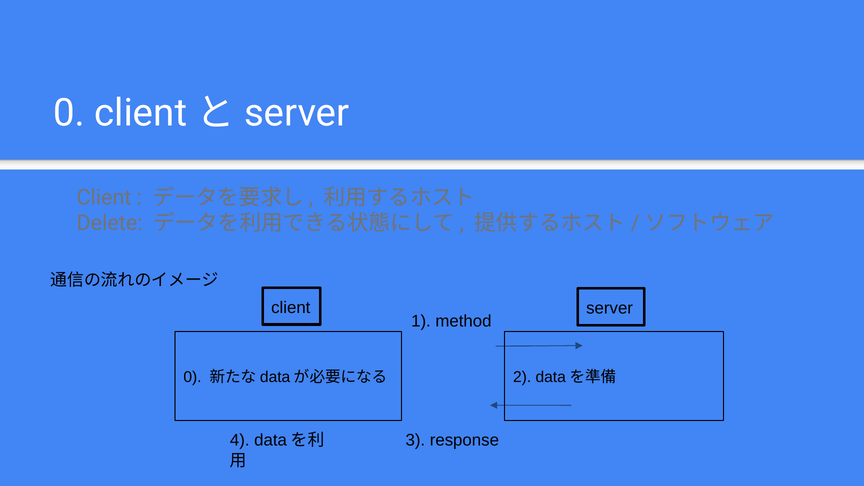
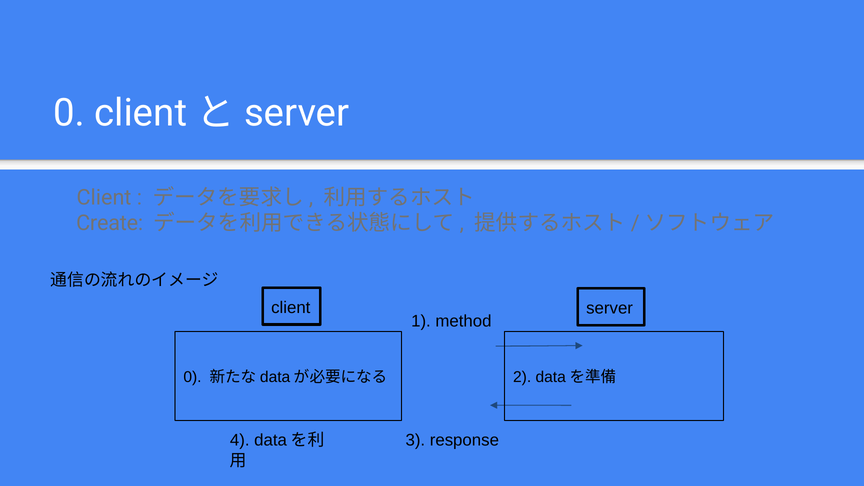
Delete: Delete -> Create
